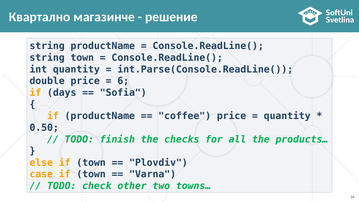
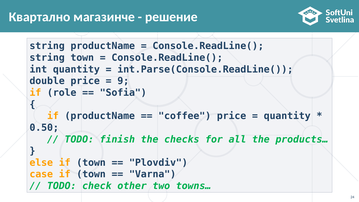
6: 6 -> 9
days: days -> role
